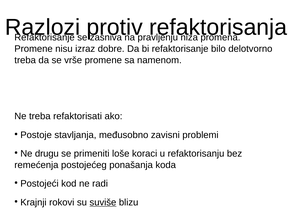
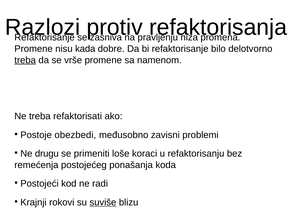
izraz: izraz -> kada
treba at (25, 60) underline: none -> present
stavljanja: stavljanja -> obezbedi
